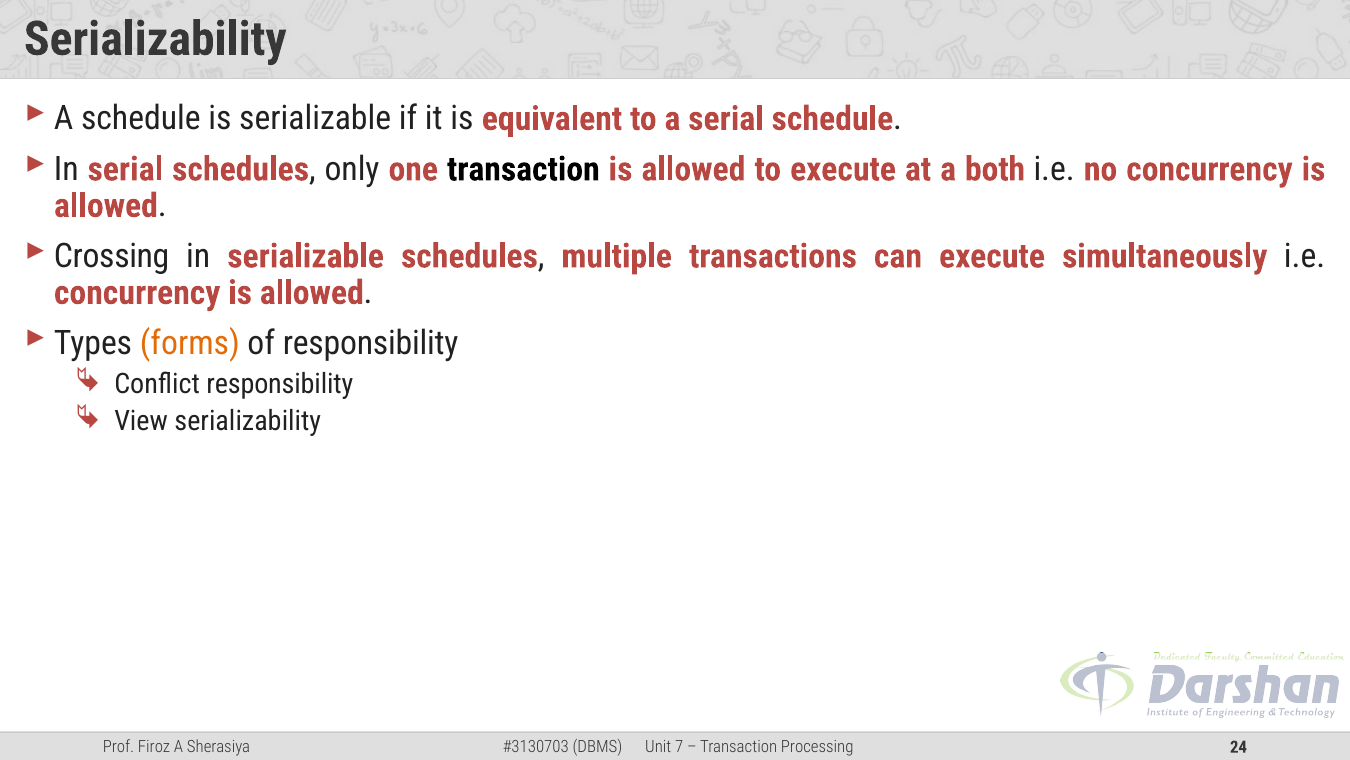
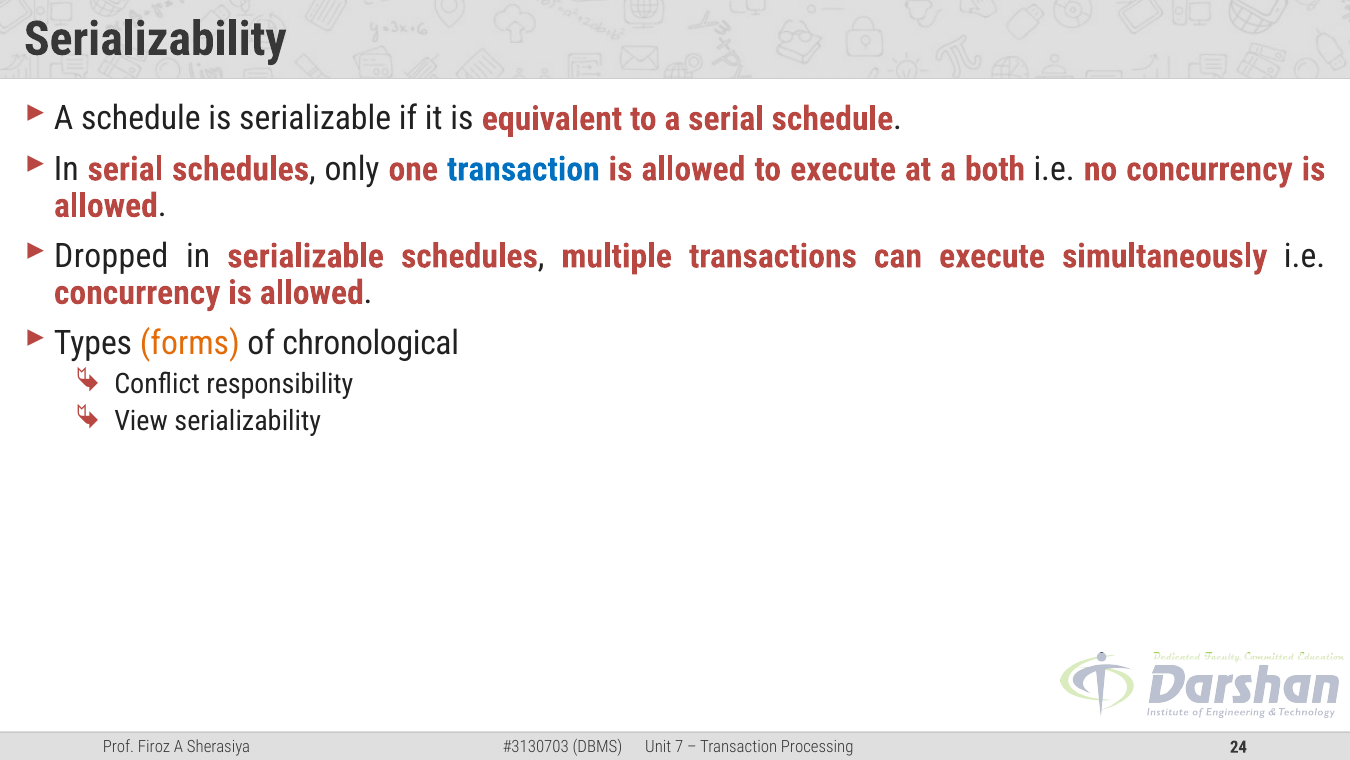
transaction at (523, 169) colour: black -> blue
Crossing: Crossing -> Dropped
of responsibility: responsibility -> chronological
